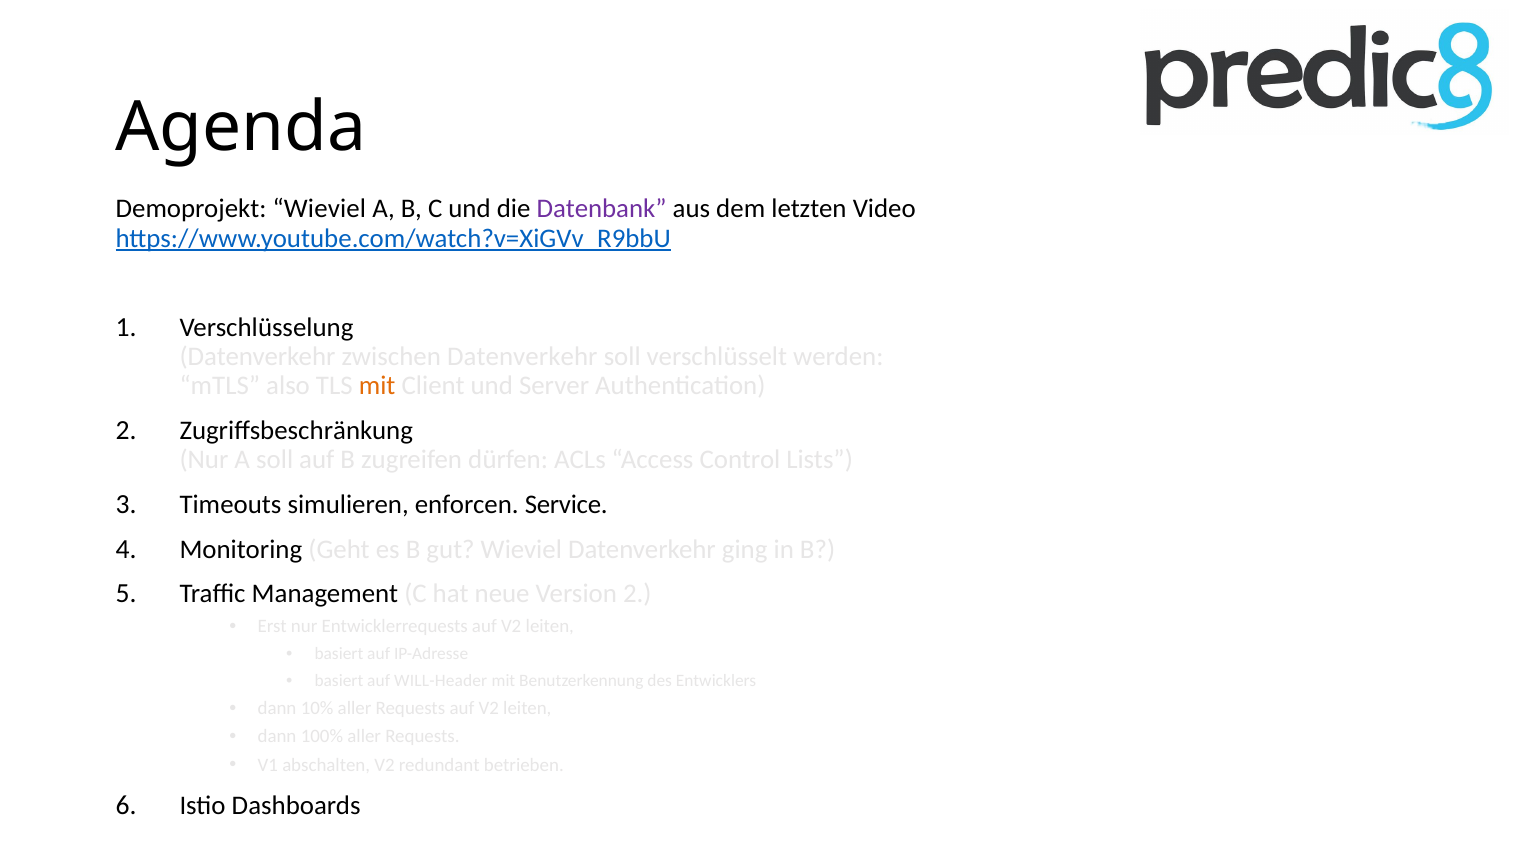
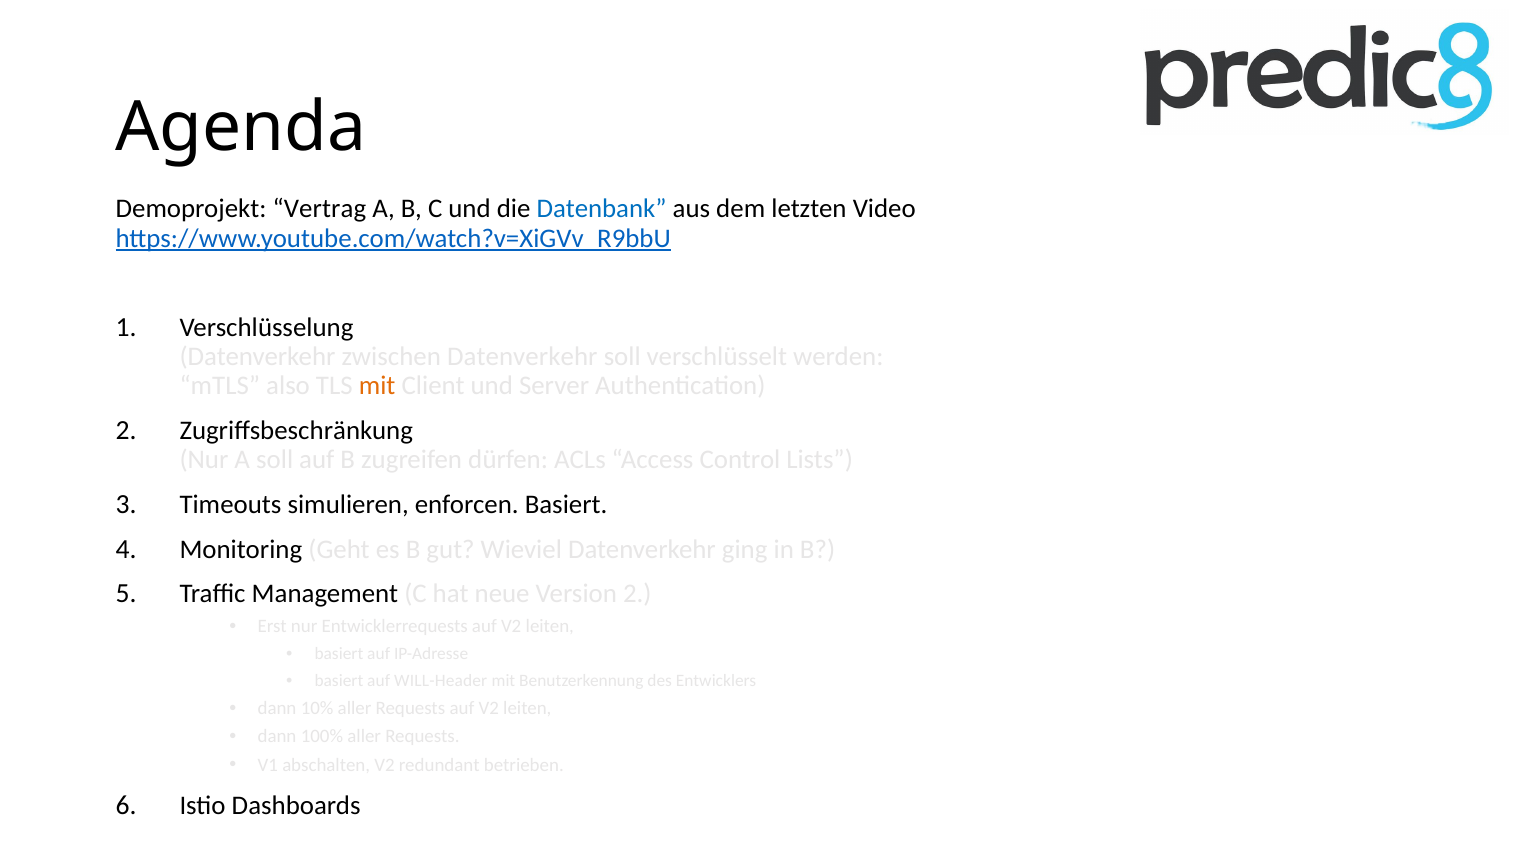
Demoprojekt Wieviel: Wieviel -> Vertrag
Datenbank colour: purple -> blue
enforcen Service: Service -> Basiert
